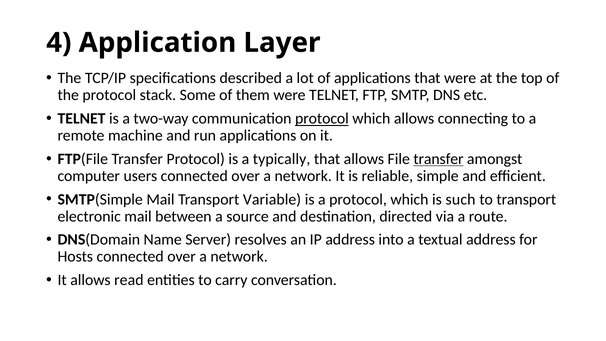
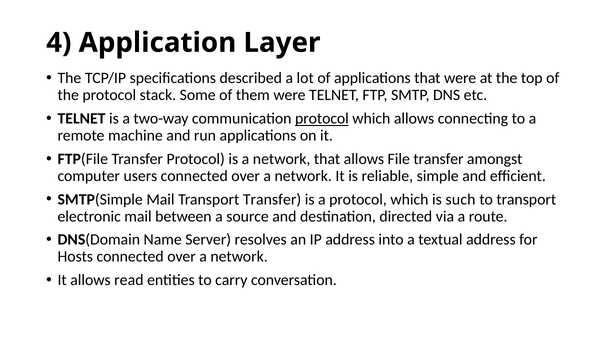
is a typically: typically -> network
transfer at (439, 159) underline: present -> none
Transport Variable: Variable -> Transfer
